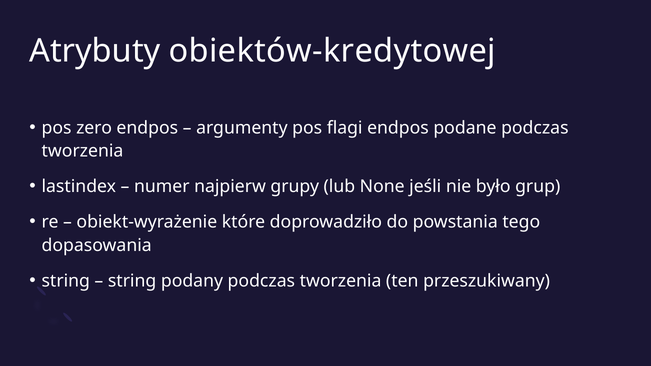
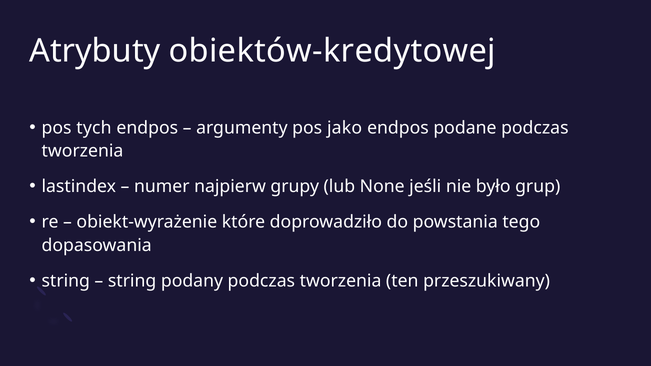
zero: zero -> tych
flagi: flagi -> jako
